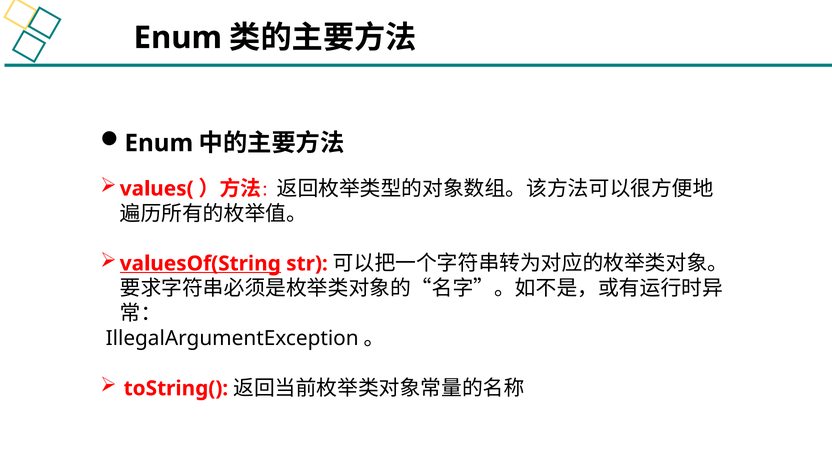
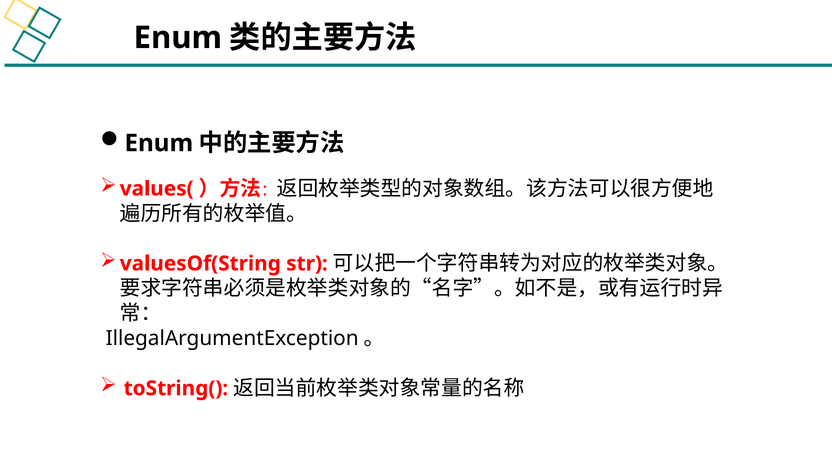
valuesOf(String underline: present -> none
